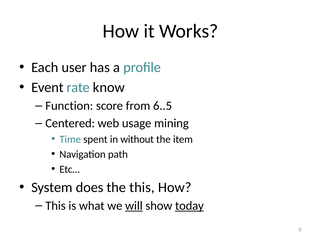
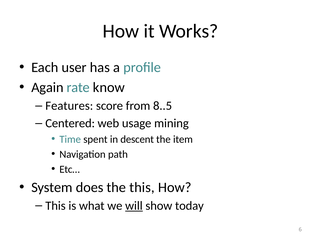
Event: Event -> Again
Function: Function -> Features
6..5: 6..5 -> 8..5
without: without -> descent
today underline: present -> none
